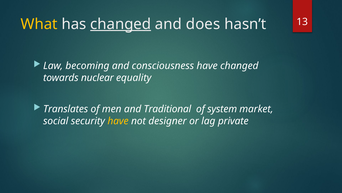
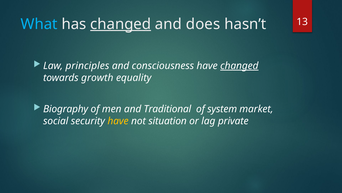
What colour: yellow -> light blue
becoming: becoming -> principles
changed at (239, 66) underline: none -> present
nuclear: nuclear -> growth
Translates: Translates -> Biography
designer: designer -> situation
